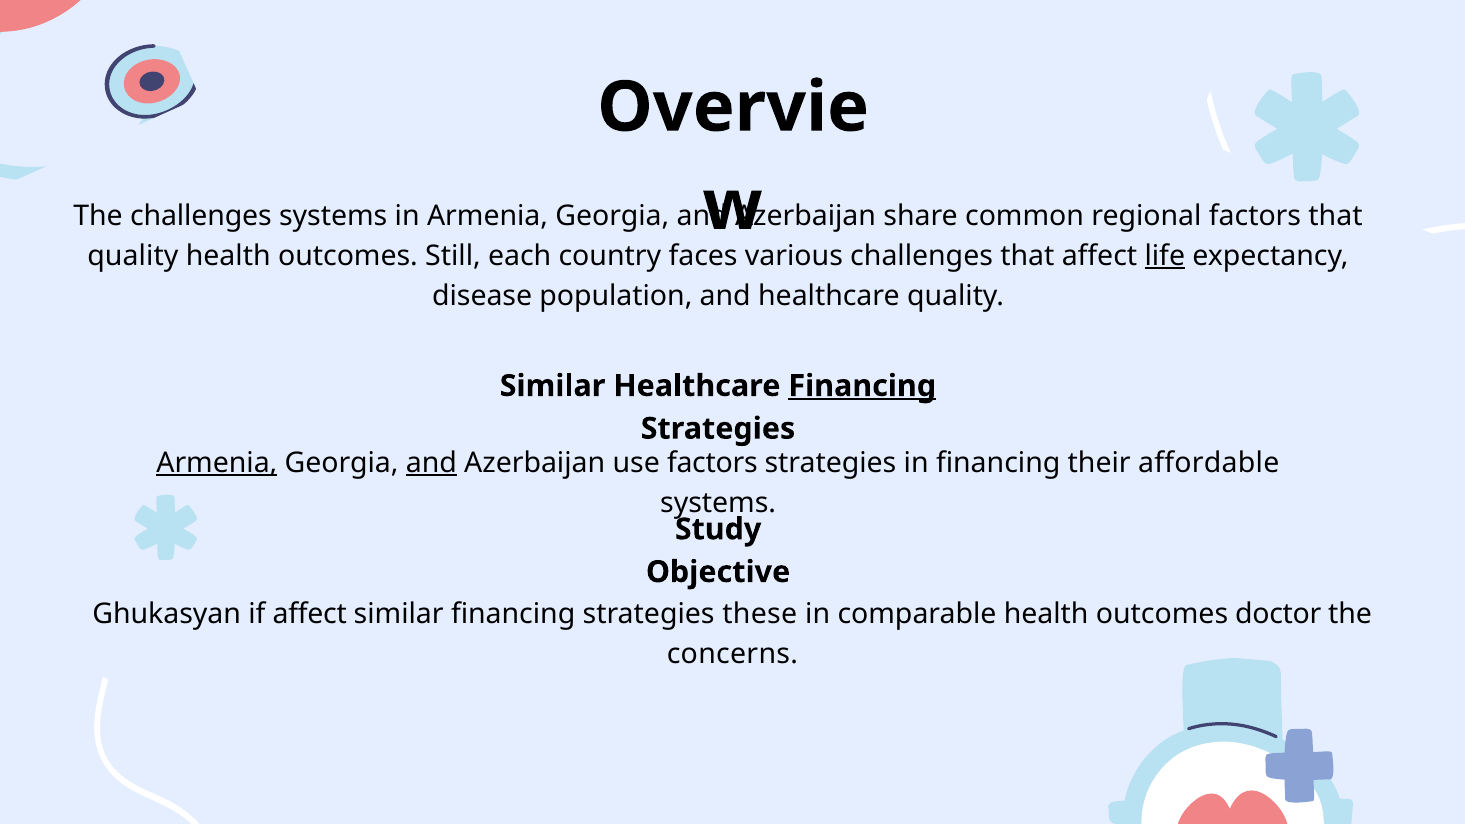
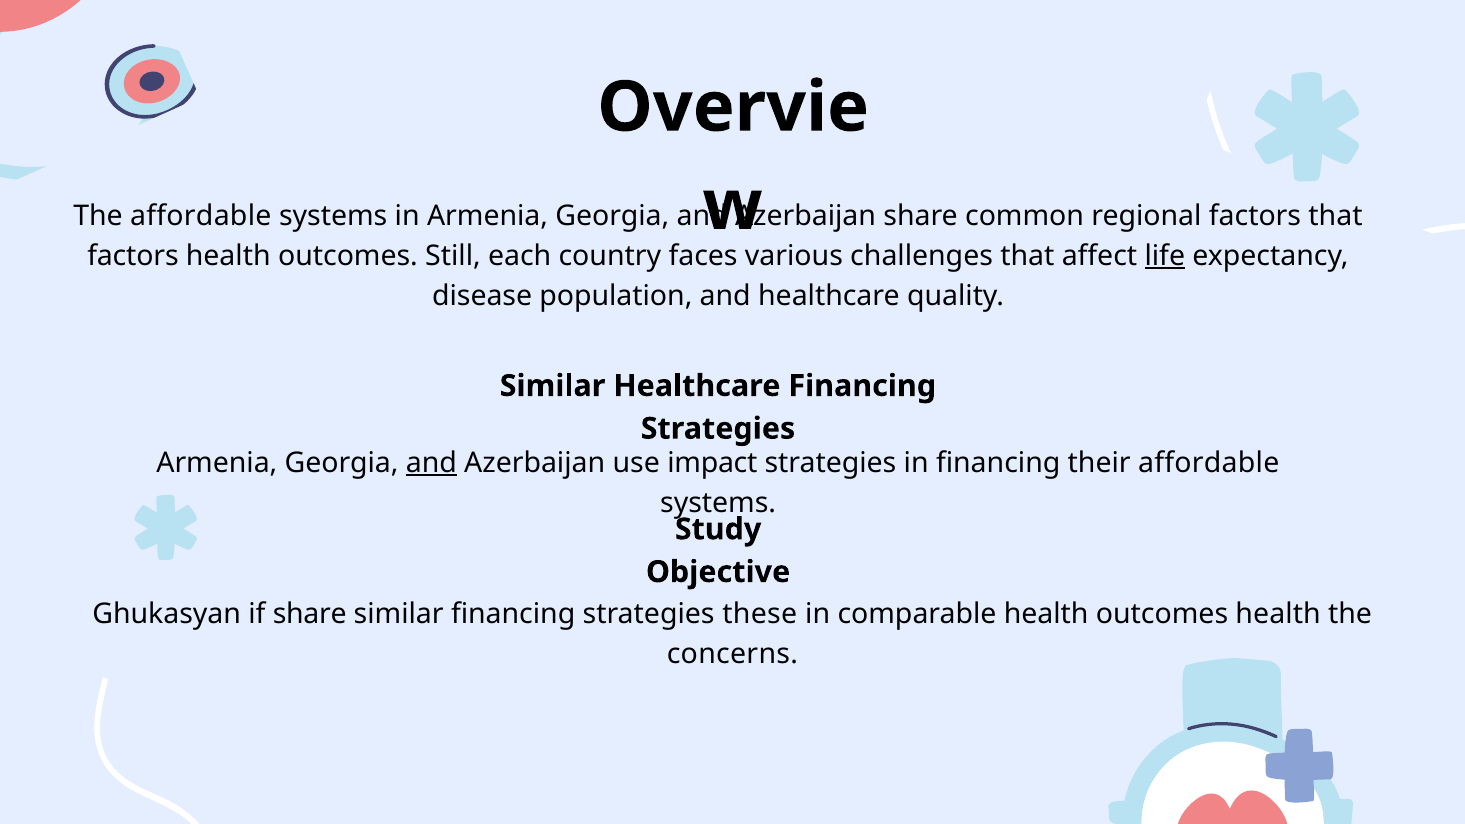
The challenges: challenges -> affordable
quality at (133, 256): quality -> factors
Financing at (862, 386) underline: present -> none
Armenia at (217, 463) underline: present -> none
use factors: factors -> impact
if affect: affect -> share
outcomes doctor: doctor -> health
